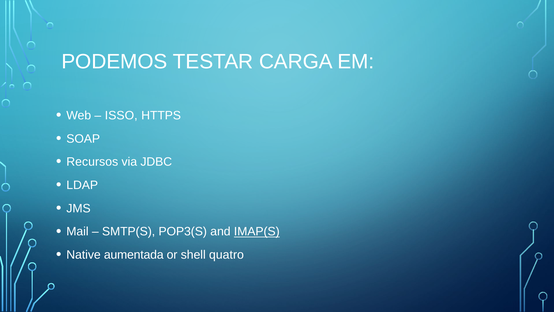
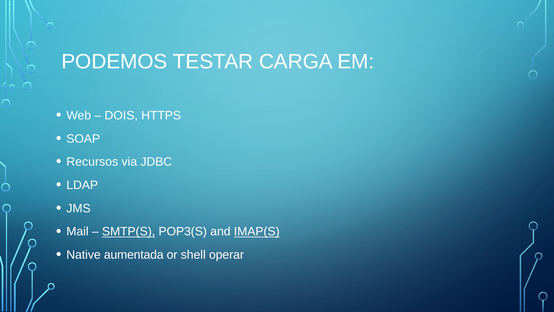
ISSO: ISSO -> DOIS
SMTP(S underline: none -> present
quatro: quatro -> operar
